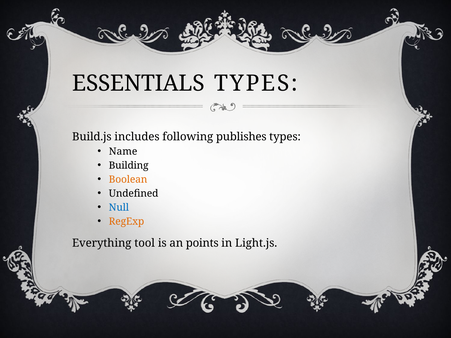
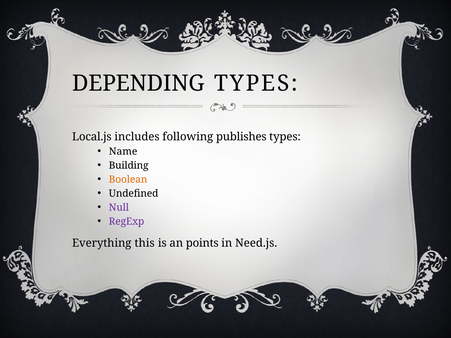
ESSENTIALS: ESSENTIALS -> DEPENDING
Build.js: Build.js -> Local.js
Null colour: blue -> purple
RegExp colour: orange -> purple
tool: tool -> this
Light.js: Light.js -> Need.js
